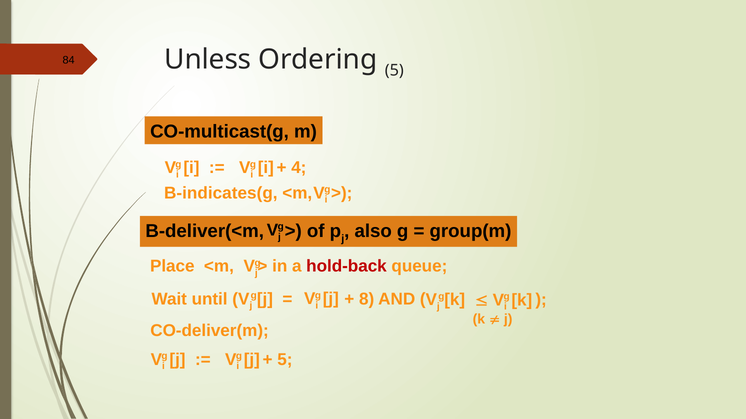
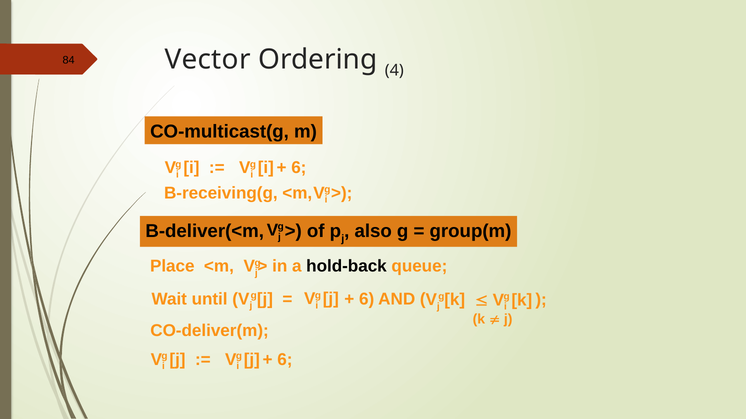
Unless: Unless -> Vector
Ordering 5: 5 -> 4
4 at (299, 168): 4 -> 6
B-indicates(g: B-indicates(g -> B-receiving(g
hold-back colour: red -> black
8 at (367, 299): 8 -> 6
5 at (285, 360): 5 -> 6
